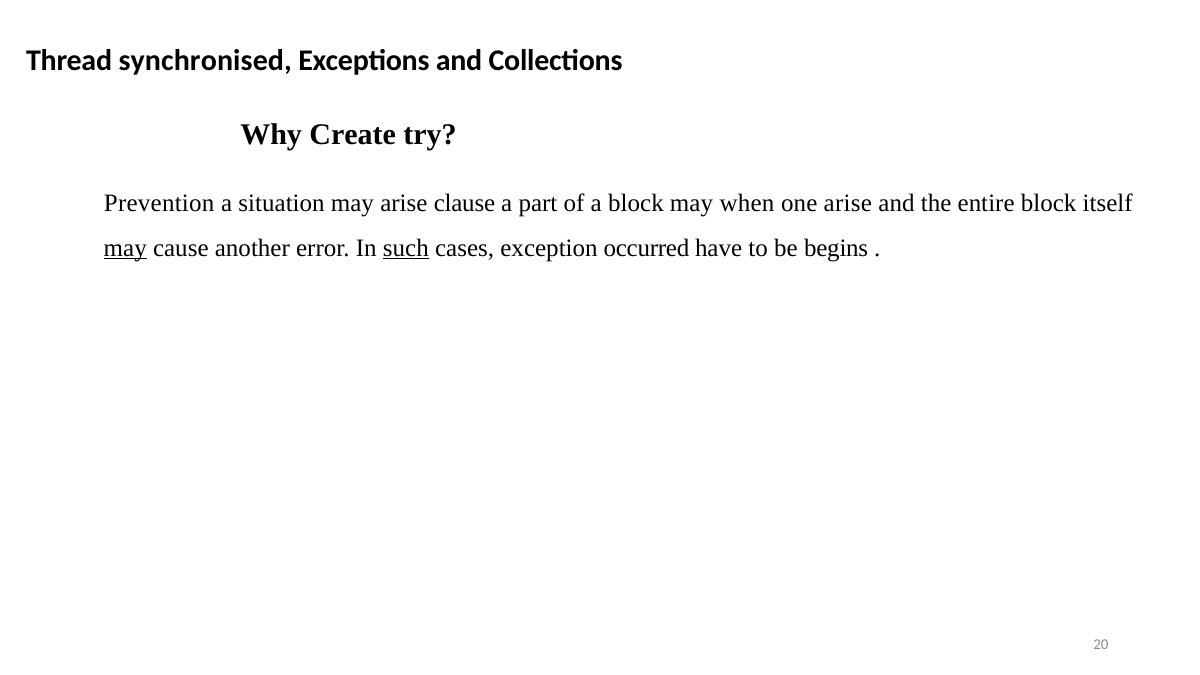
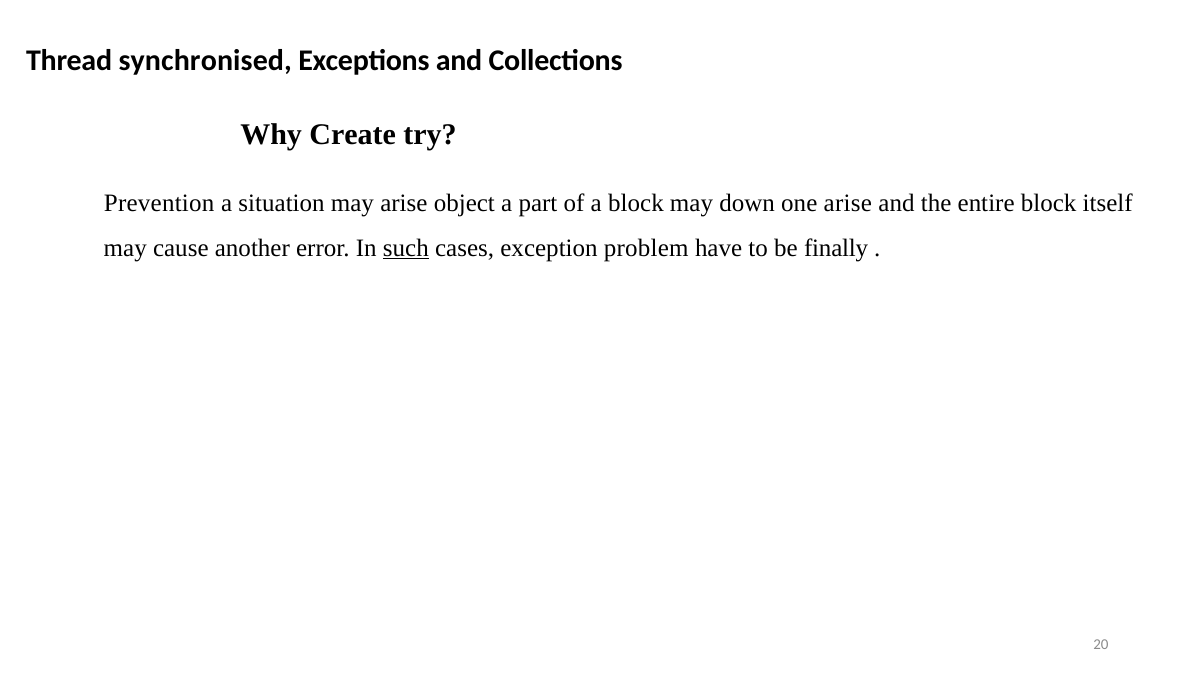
clause: clause -> object
when: when -> down
may at (125, 248) underline: present -> none
occurred: occurred -> problem
begins: begins -> finally
